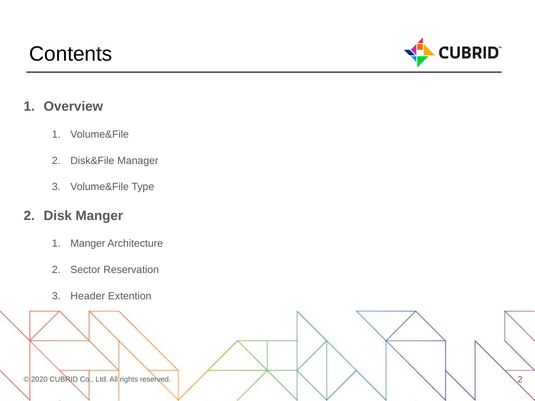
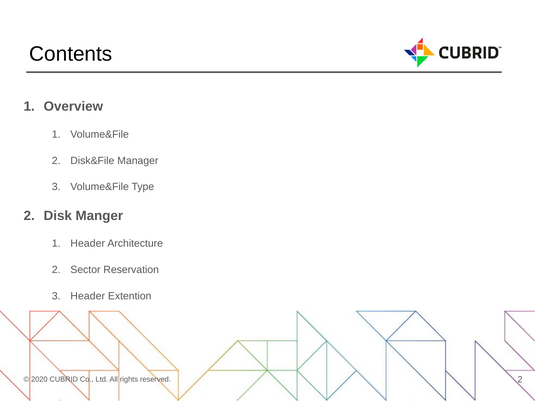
Manger at (88, 244): Manger -> Header
